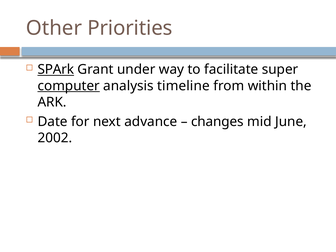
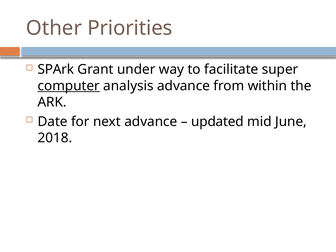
SPArk underline: present -> none
analysis timeline: timeline -> advance
changes: changes -> updated
2002: 2002 -> 2018
